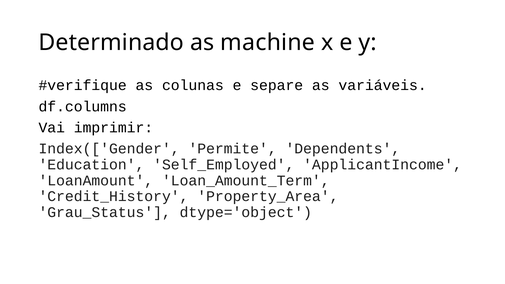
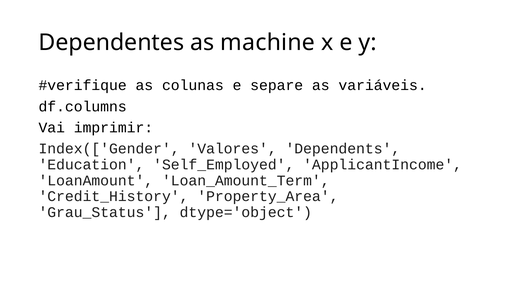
Determinado: Determinado -> Dependentes
Permite: Permite -> Valores
